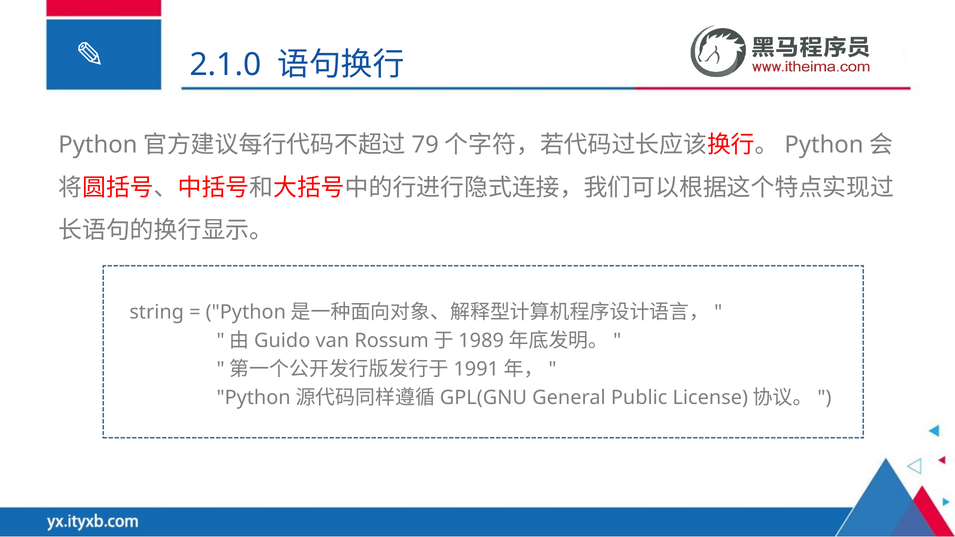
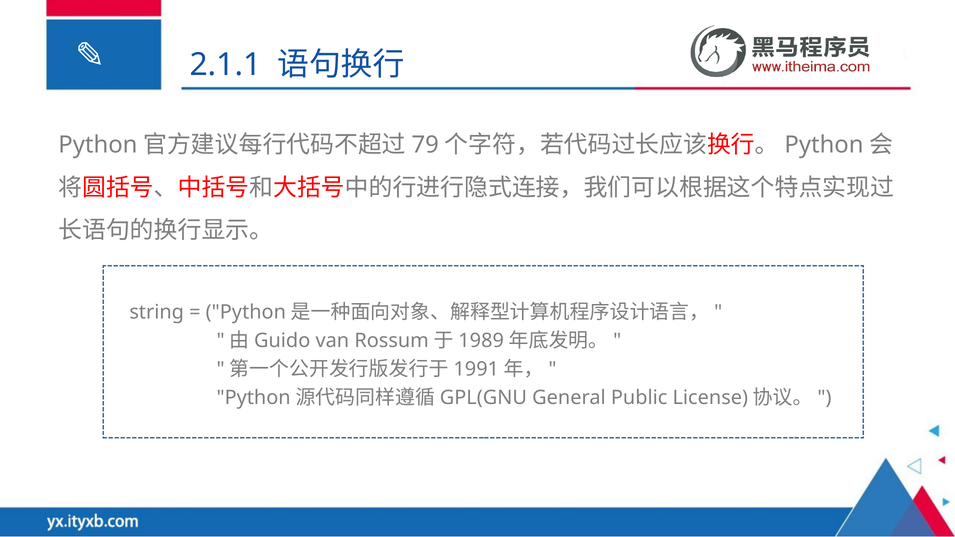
2.1.0: 2.1.0 -> 2.1.1
